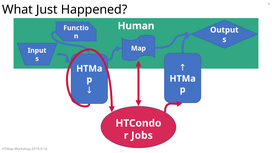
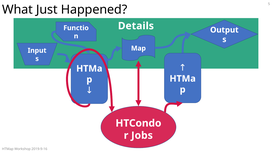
Human: Human -> Details
